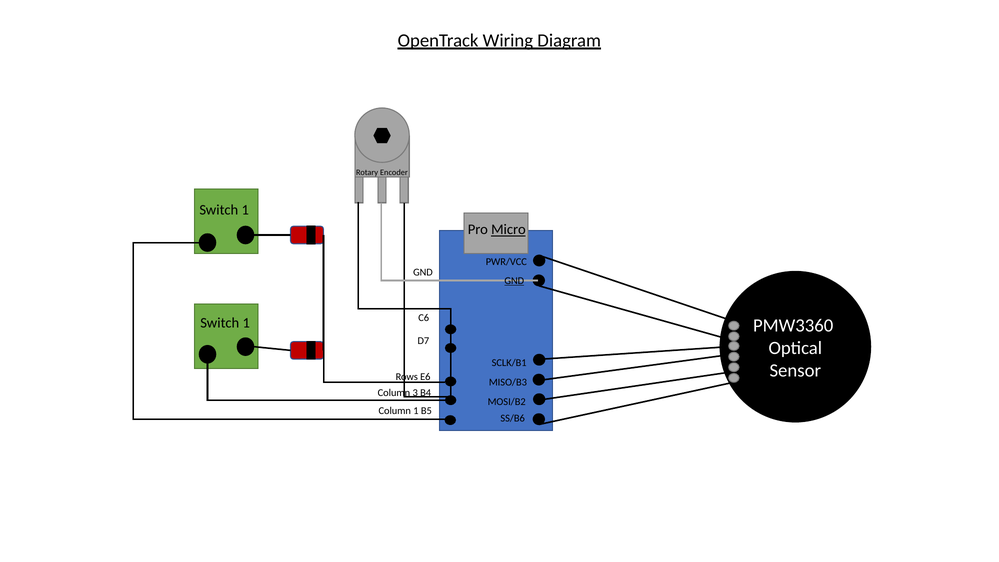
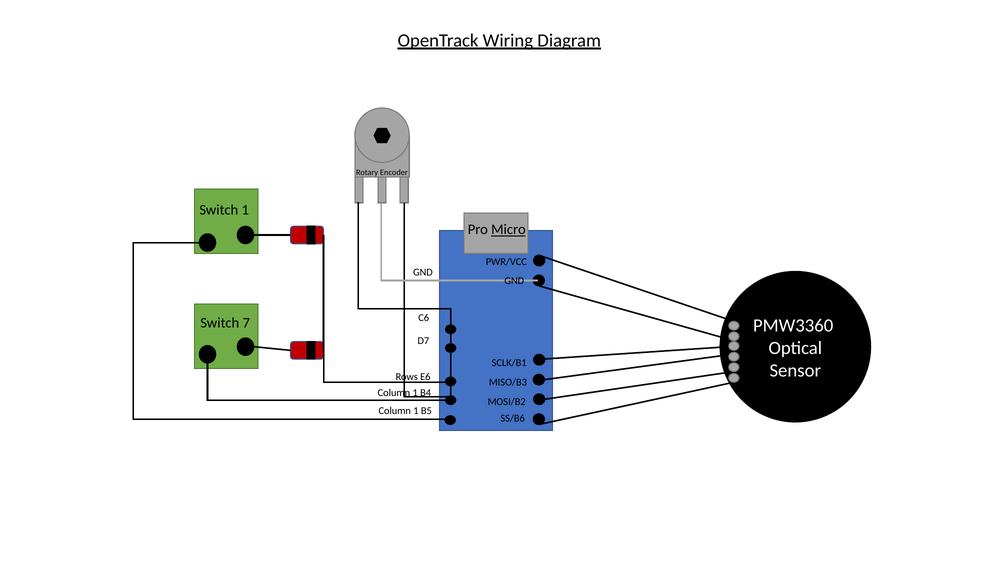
GND at (514, 281) underline: present -> none
1 at (246, 323): 1 -> 7
3 at (415, 393): 3 -> 1
